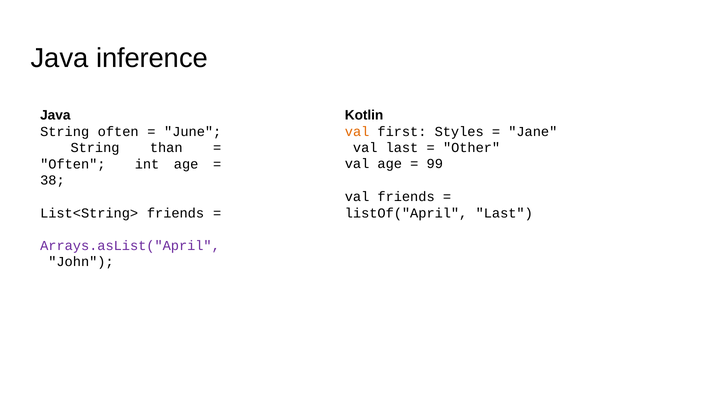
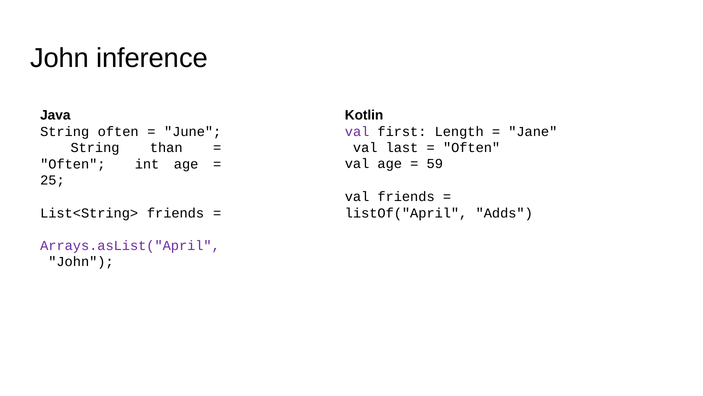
Java at (60, 58): Java -> John
val at (357, 132) colour: orange -> purple
Styles: Styles -> Length
Other at (472, 148): Other -> Often
99: 99 -> 59
38: 38 -> 25
listOf("April Last: Last -> Adds
